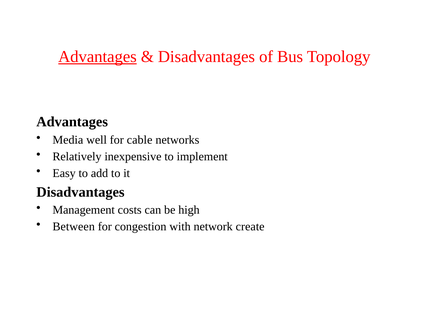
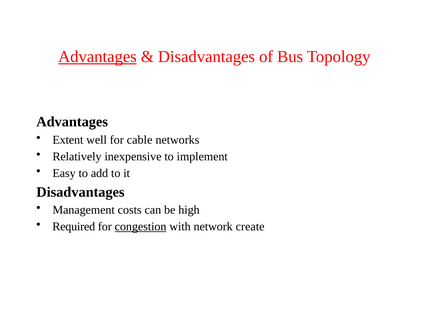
Media: Media -> Extent
Between: Between -> Required
congestion underline: none -> present
